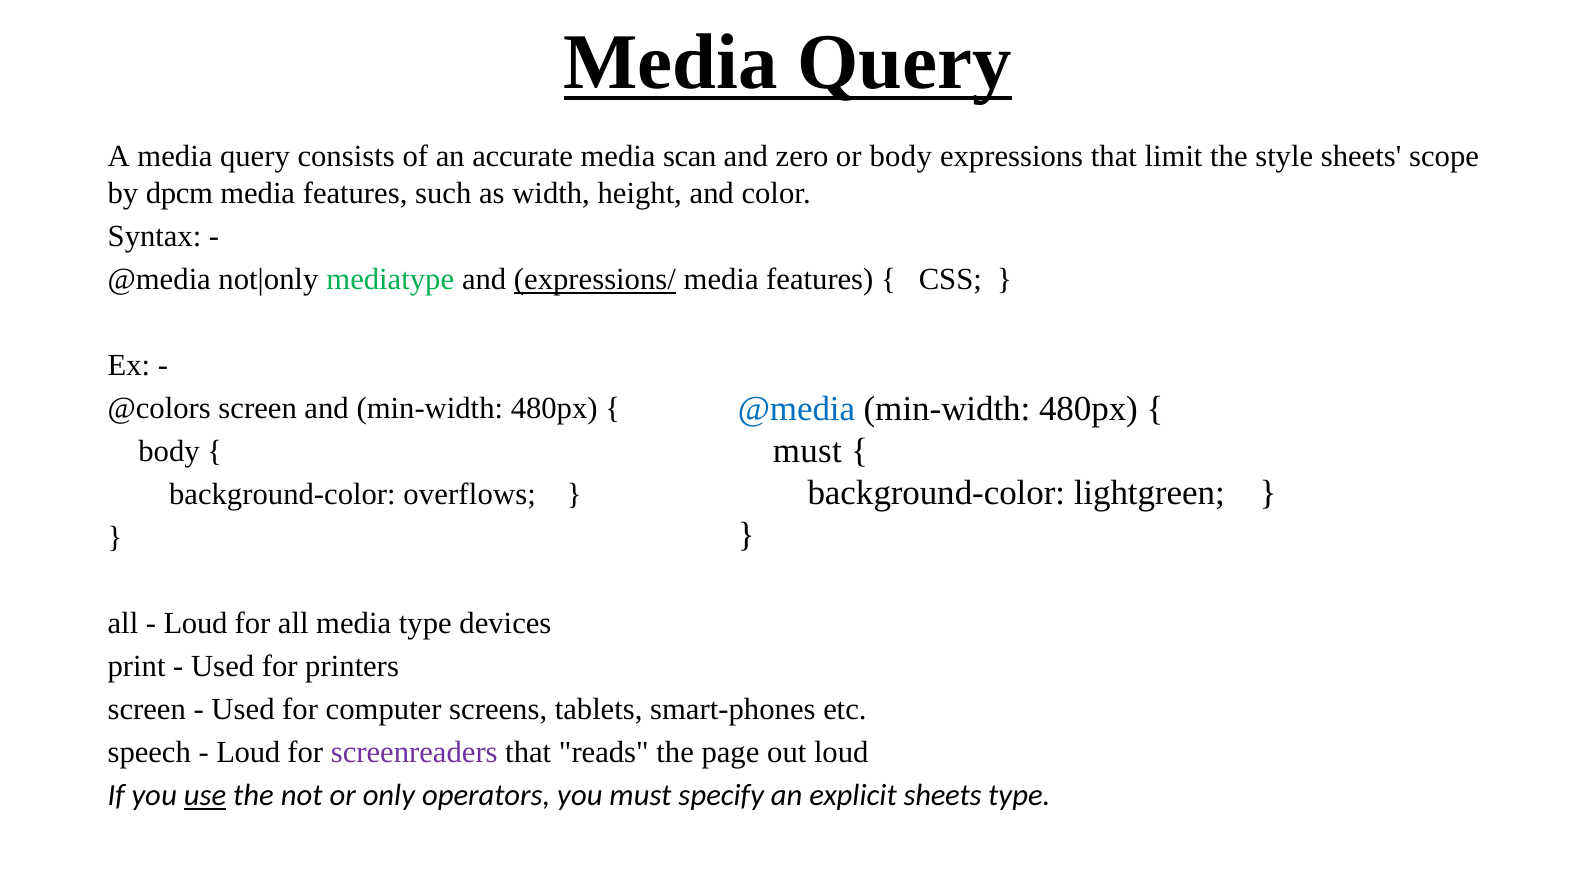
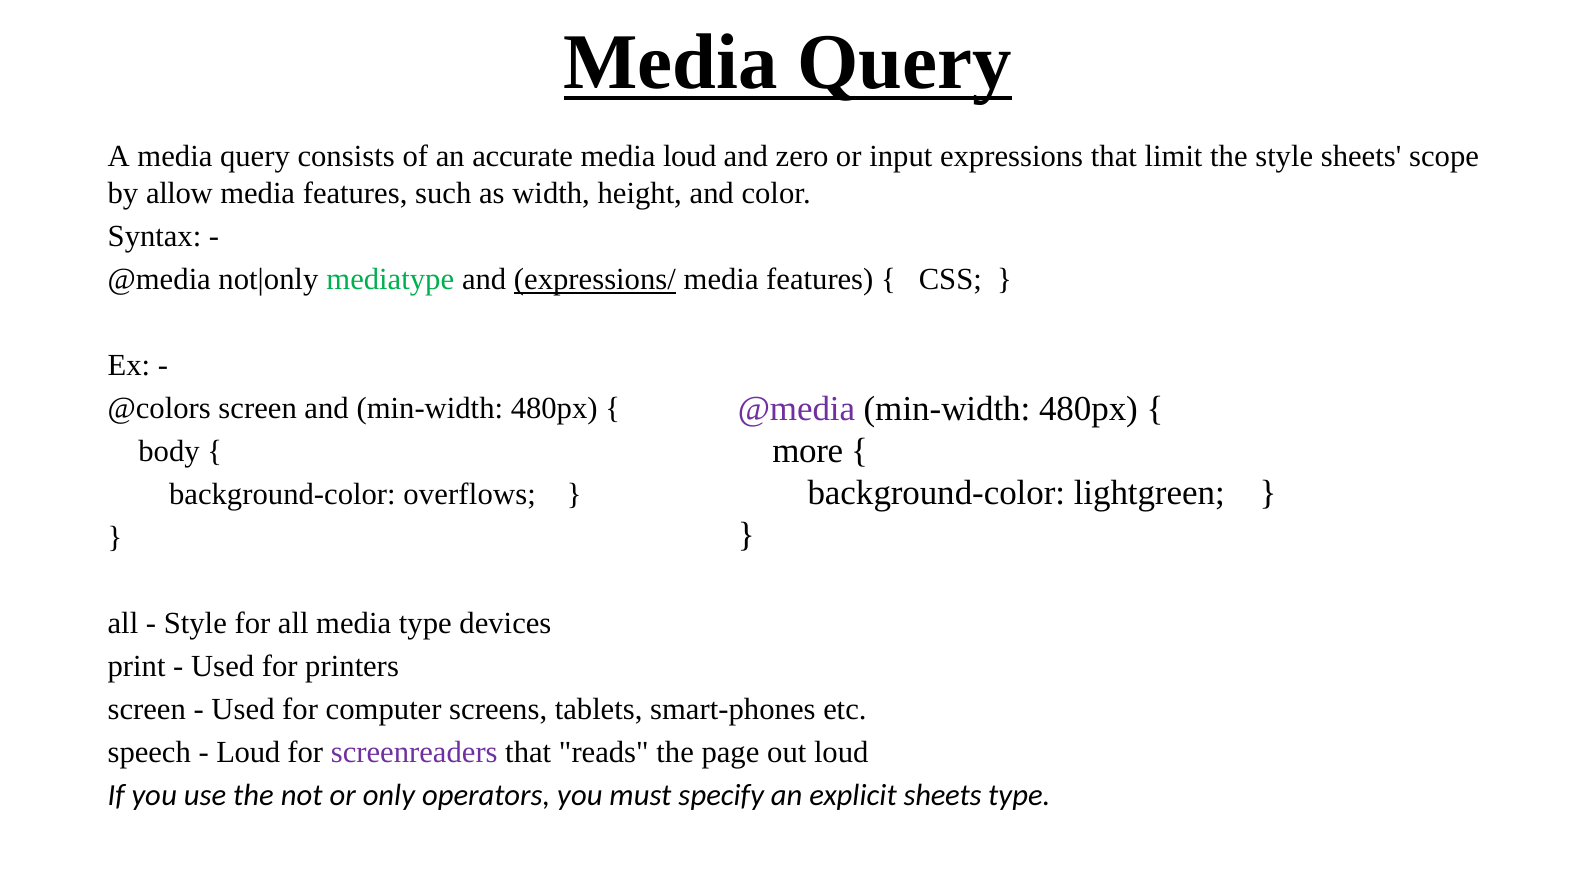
media scan: scan -> loud
or body: body -> input
dpcm: dpcm -> allow
@media at (796, 409) colour: blue -> purple
must at (807, 451): must -> more
Loud at (195, 623): Loud -> Style
use underline: present -> none
